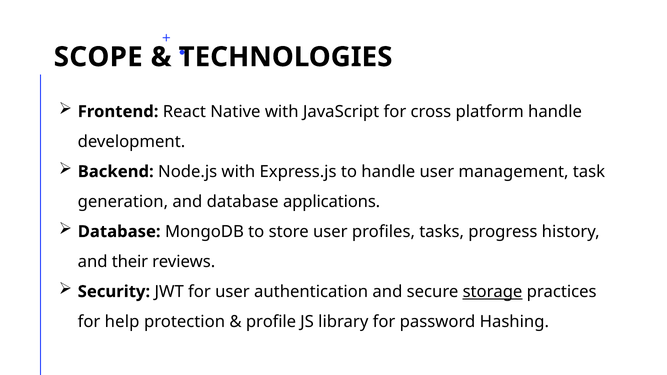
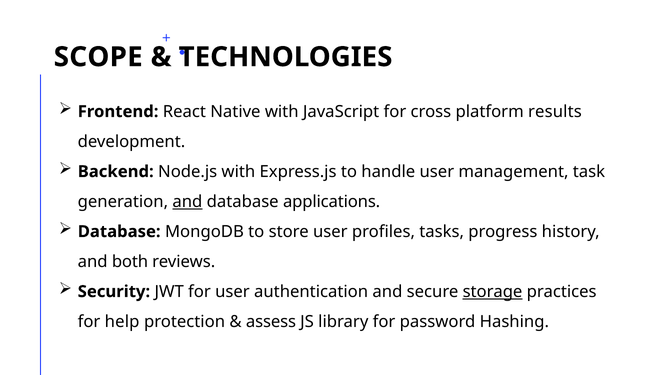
platform handle: handle -> results
and at (187, 202) underline: none -> present
their: their -> both
profile: profile -> assess
